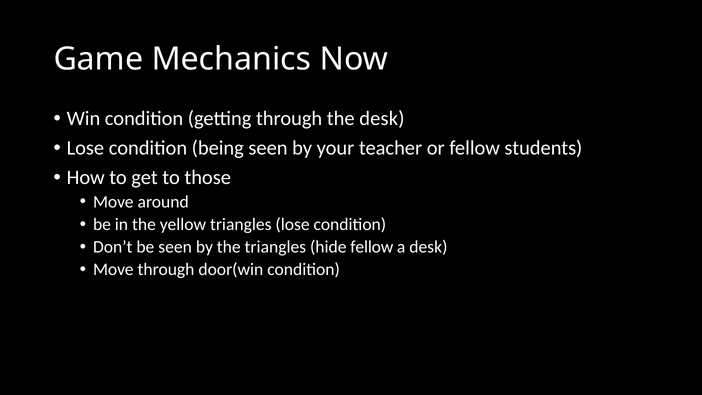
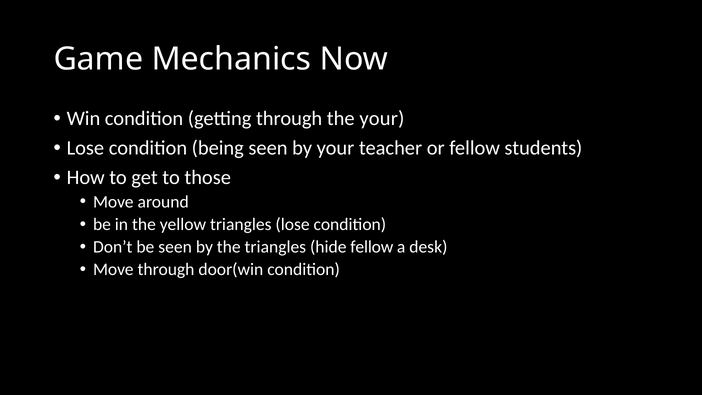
the desk: desk -> your
